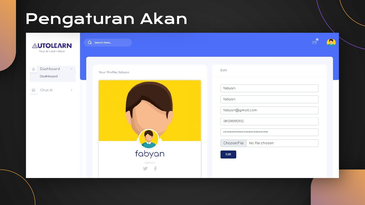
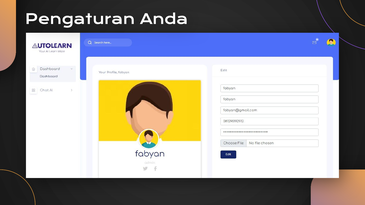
Akan: Akan -> Anda
